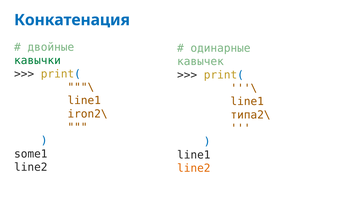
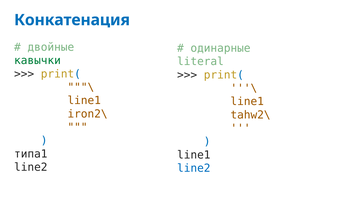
кавычек: кавычек -> literal
типа2\: типа2\ -> tahw2\
some1: some1 -> типа1
line2 at (194, 168) colour: orange -> blue
